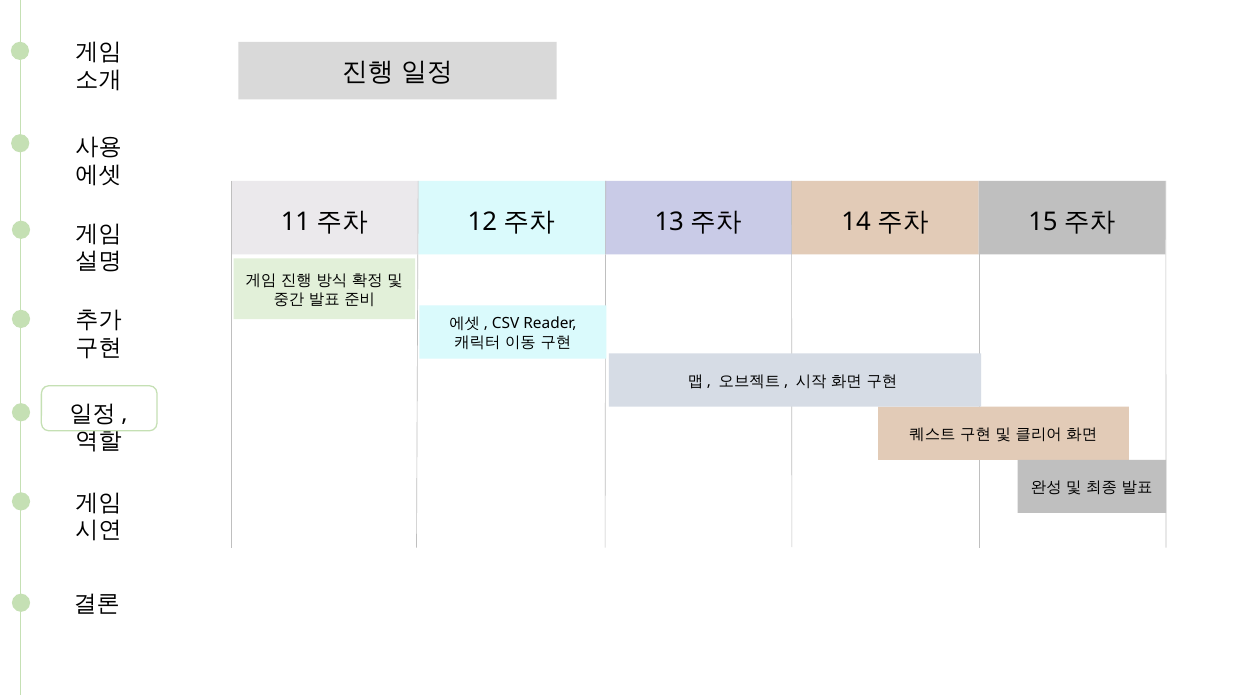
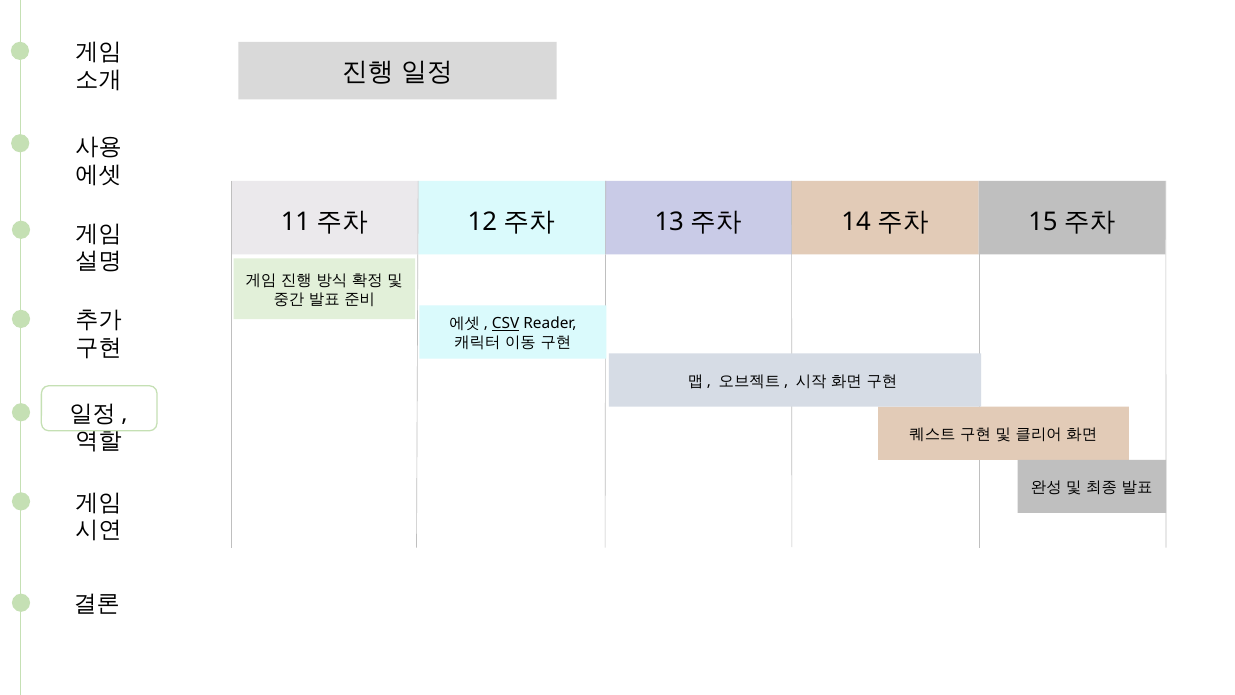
CSV underline: none -> present
